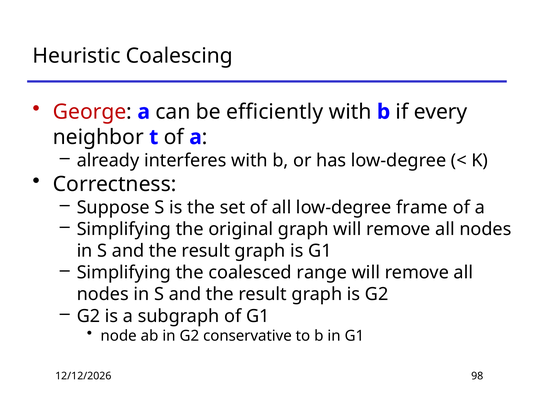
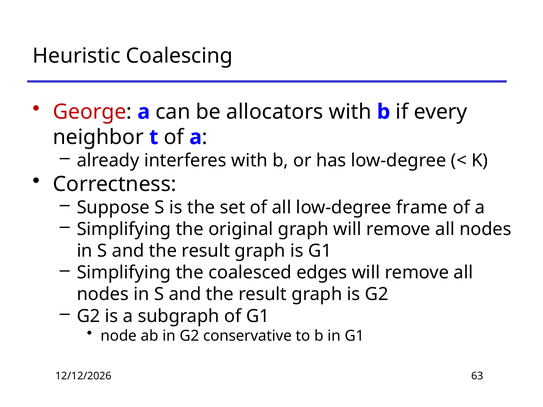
efficiently: efficiently -> allocators
range: range -> edges
98: 98 -> 63
